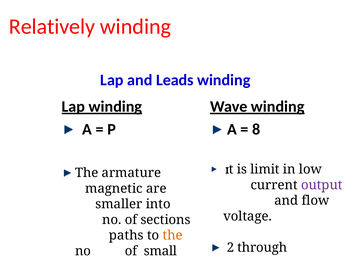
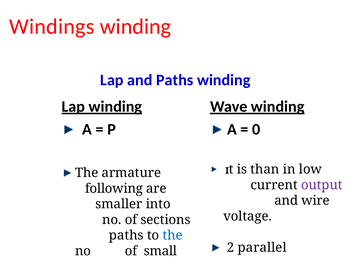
Relatively: Relatively -> Windings
and Leads: Leads -> Paths
8: 8 -> 0
limit: limit -> than
magnetic: magnetic -> following
flow: flow -> wire
the at (173, 236) colour: orange -> blue
through: through -> parallel
